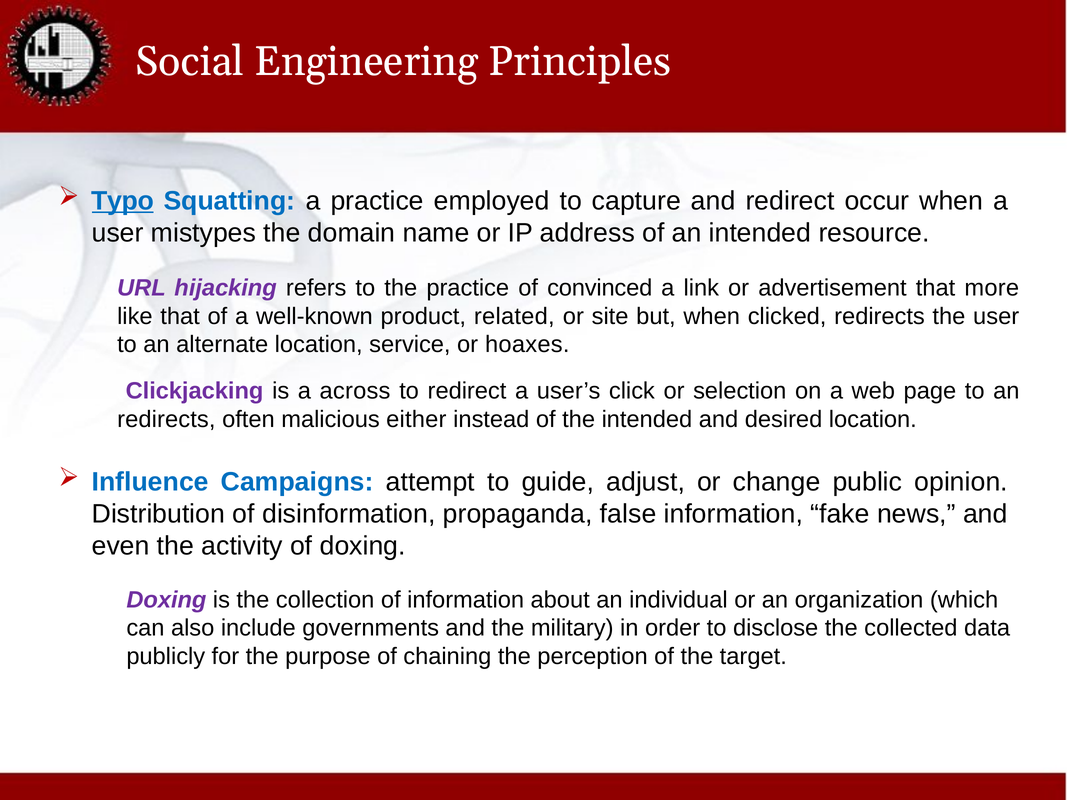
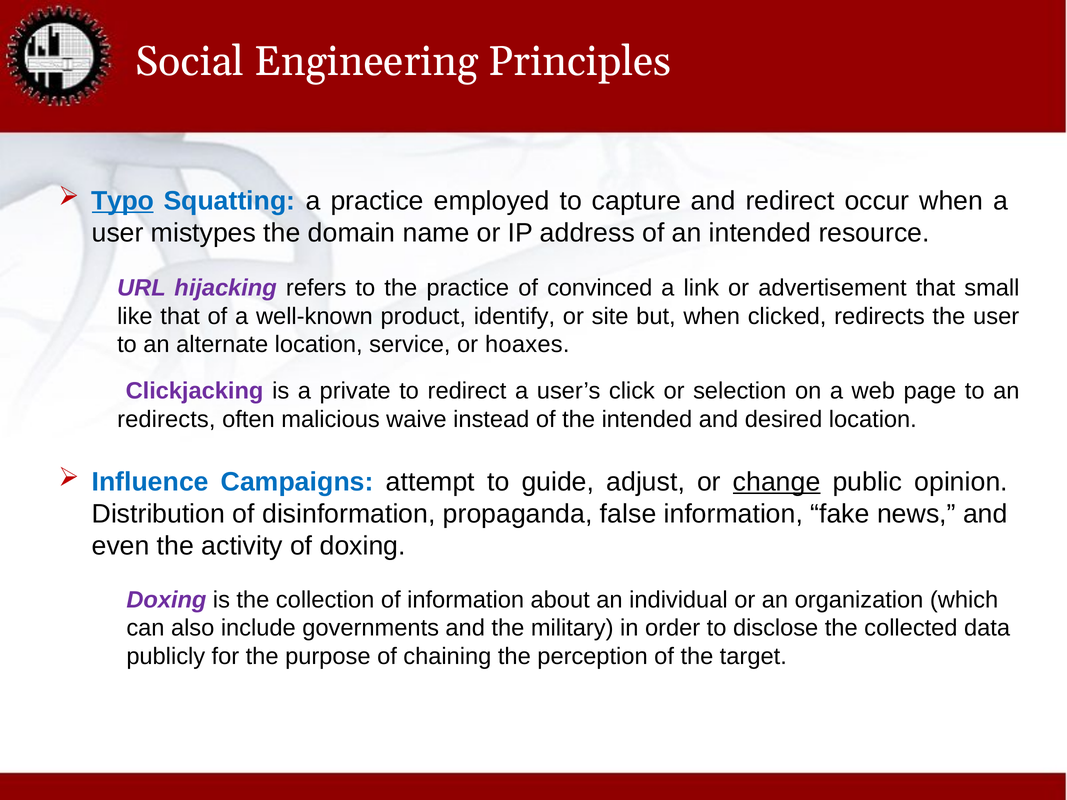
more: more -> small
related: related -> identify
across: across -> private
either: either -> waive
change underline: none -> present
